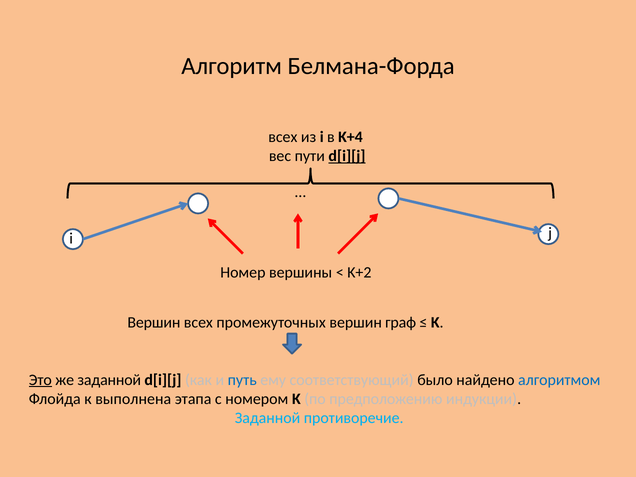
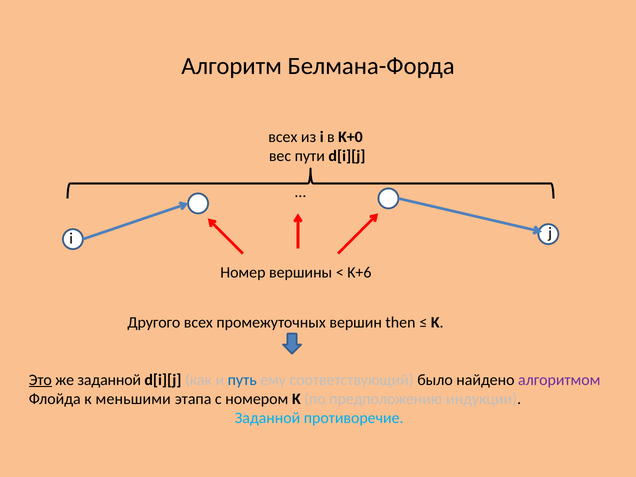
K+4: K+4 -> K+0
d[i][j at (347, 156) underline: present -> none
K+2: K+2 -> K+6
Вершин at (154, 322): Вершин -> Другого
граф: граф -> then
алгоритмом colour: blue -> purple
выполнена: выполнена -> меньшими
